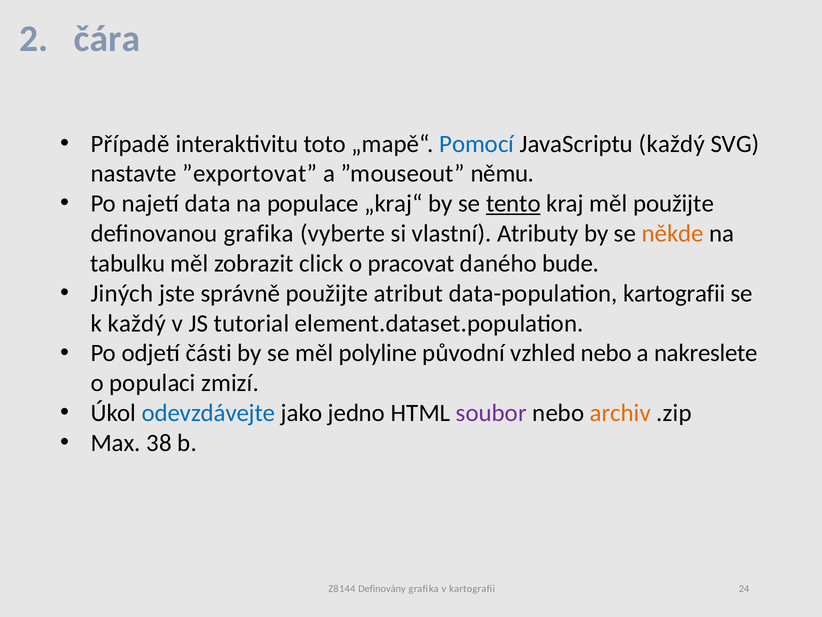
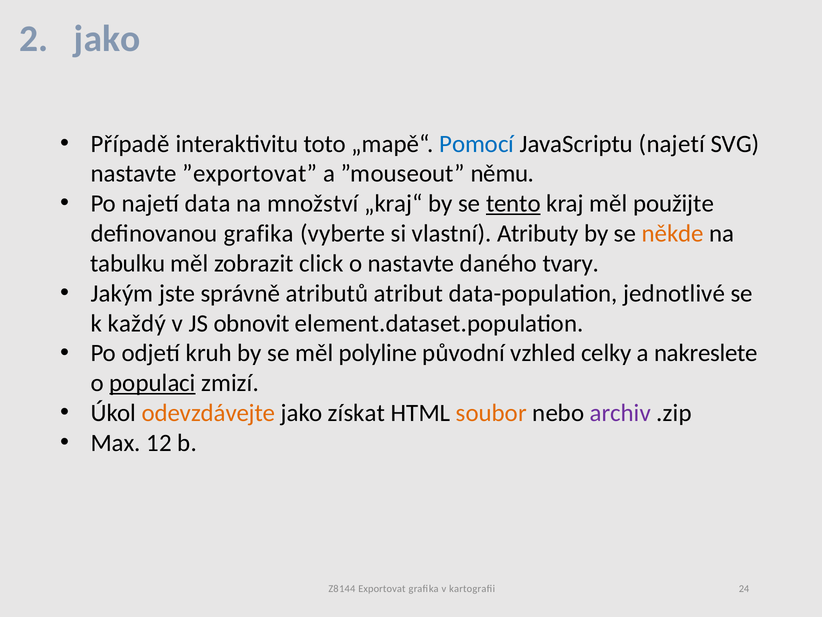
2 čára: čára -> jako
JavaScriptu každý: každý -> najetí
populace: populace -> množství
o pracovat: pracovat -> nastavte
bude: bude -> tvary
Jiných: Jiných -> Jakým
správně použijte: použijte -> atributů
data-population kartografii: kartografii -> jednotlivé
tutorial: tutorial -> obnovit
části: části -> kruh
vzhled nebo: nebo -> celky
populaci underline: none -> present
odevzdávejte colour: blue -> orange
jedno: jedno -> získat
soubor colour: purple -> orange
archiv colour: orange -> purple
38: 38 -> 12
Definovány: Definovány -> Exportovat
